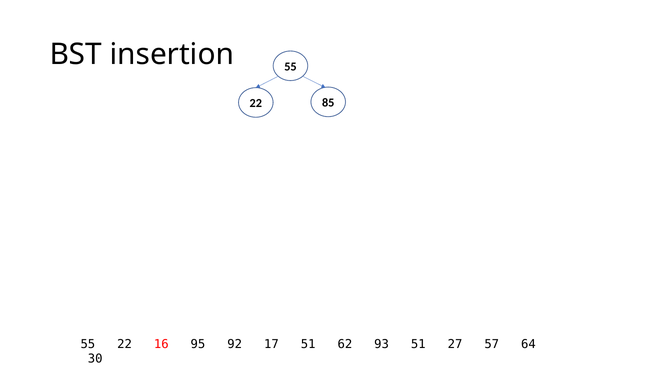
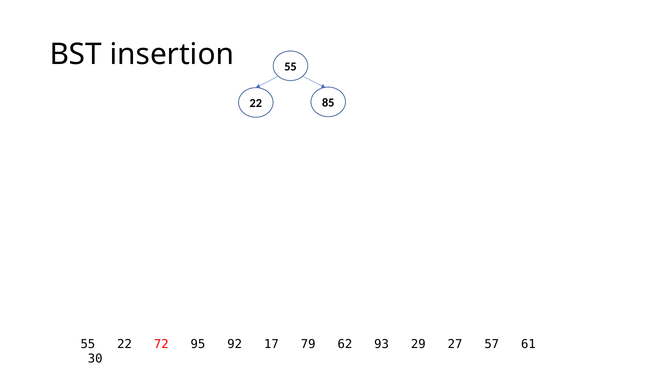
16: 16 -> 72
17 51: 51 -> 79
93 51: 51 -> 29
64: 64 -> 61
